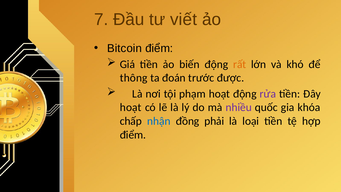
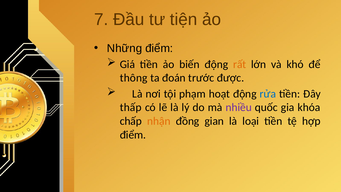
viết: viết -> tiện
Bitcoin: Bitcoin -> Những
rửa colour: purple -> blue
hoạt at (131, 107): hoạt -> thấp
nhận colour: blue -> orange
phải: phải -> gian
